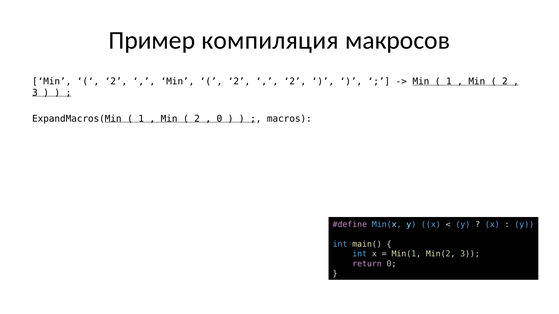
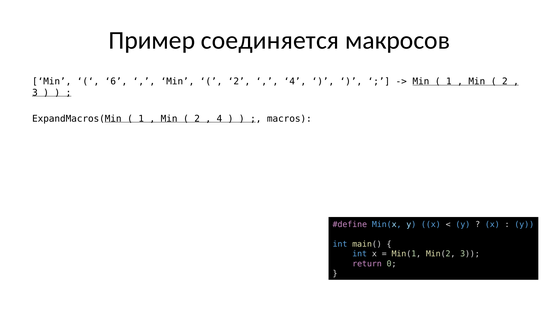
компиляция: компиляция -> соединяется
2 at (116, 82): 2 -> 6
2 at (295, 82): 2 -> 4
0 at (219, 119): 0 -> 4
